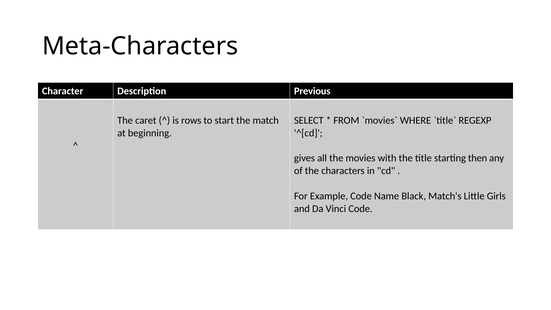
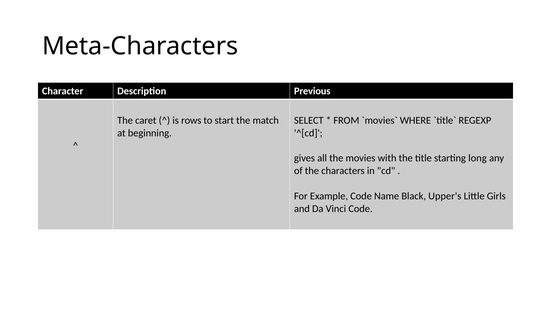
then: then -> long
Match's: Match's -> Upper's
